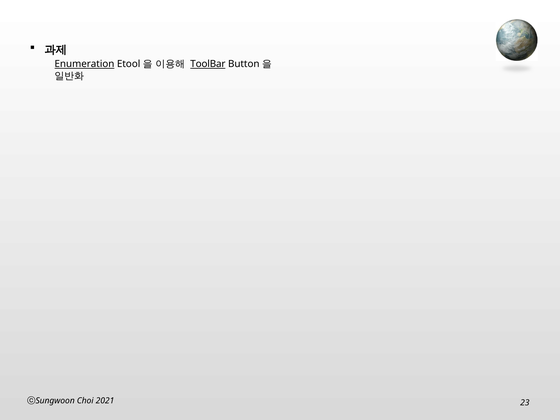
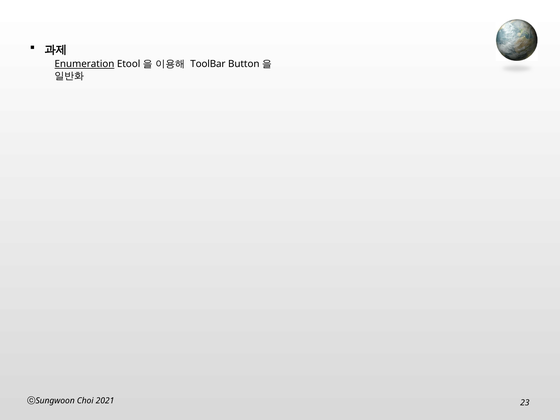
ToolBar underline: present -> none
